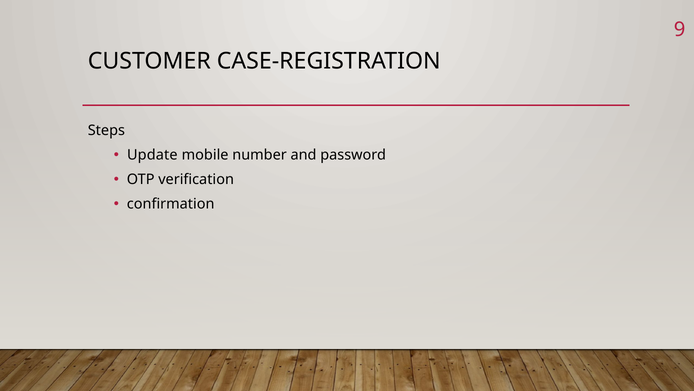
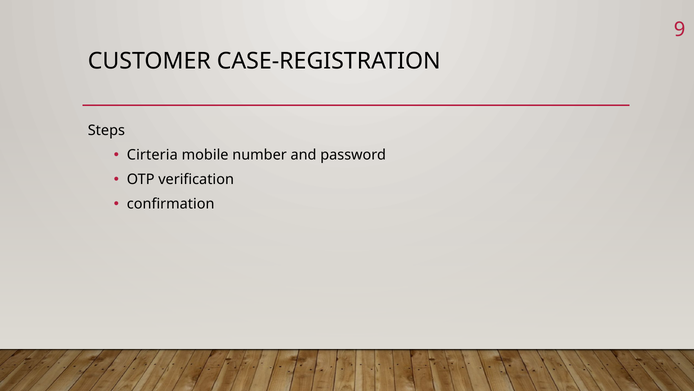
Update: Update -> Cirteria
